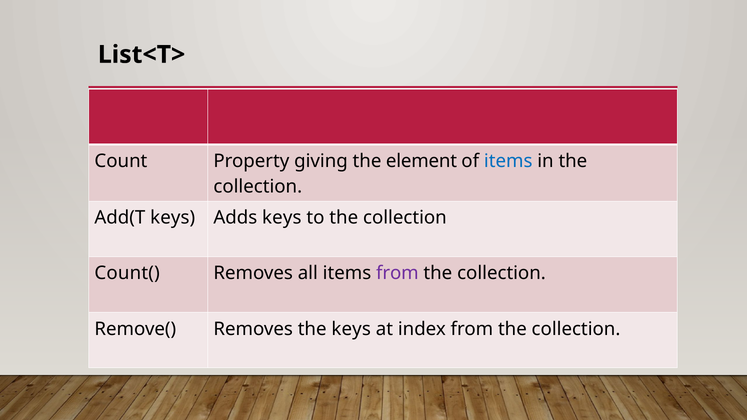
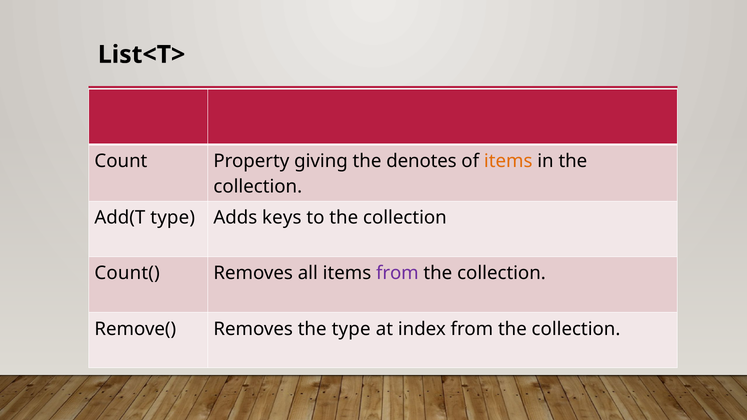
element: element -> denotes
items at (508, 161) colour: blue -> orange
Add(T keys: keys -> type
the keys: keys -> type
